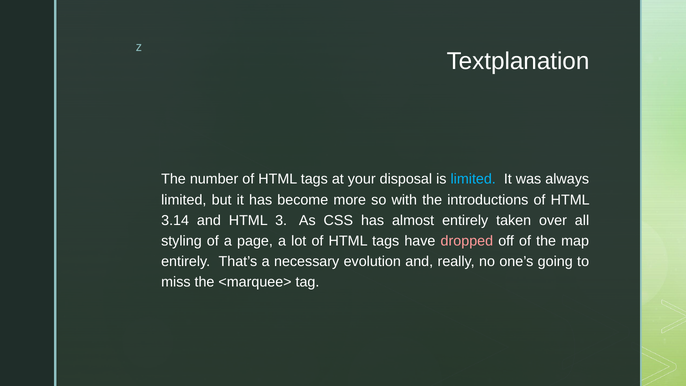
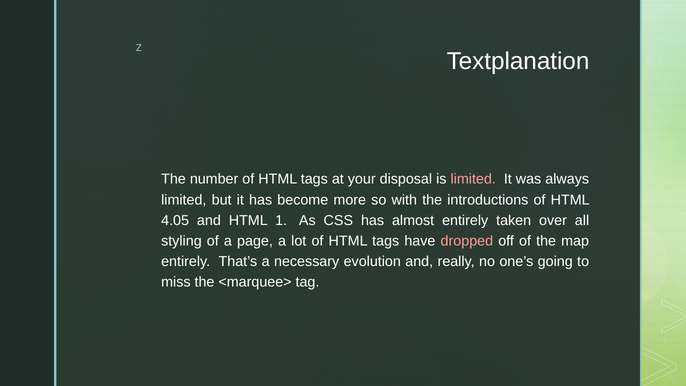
limited at (473, 179) colour: light blue -> pink
3.14: 3.14 -> 4.05
3: 3 -> 1
